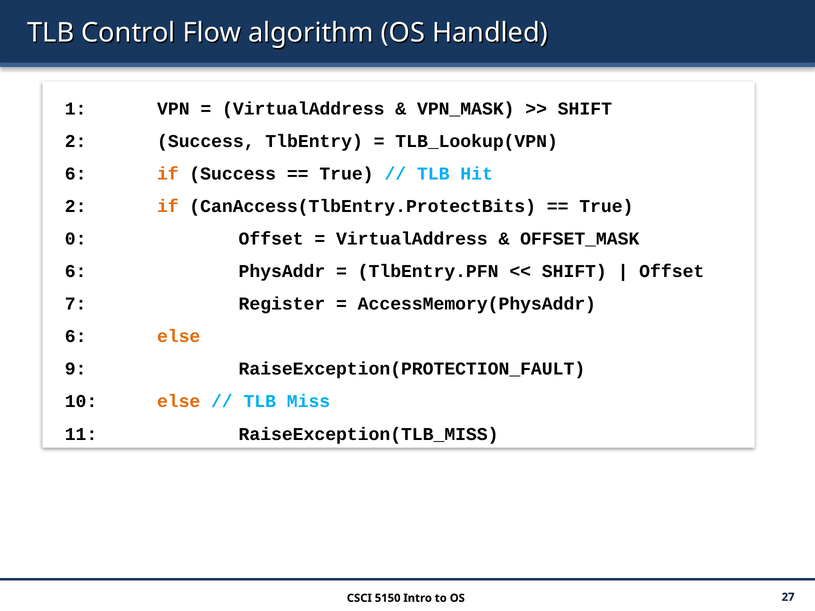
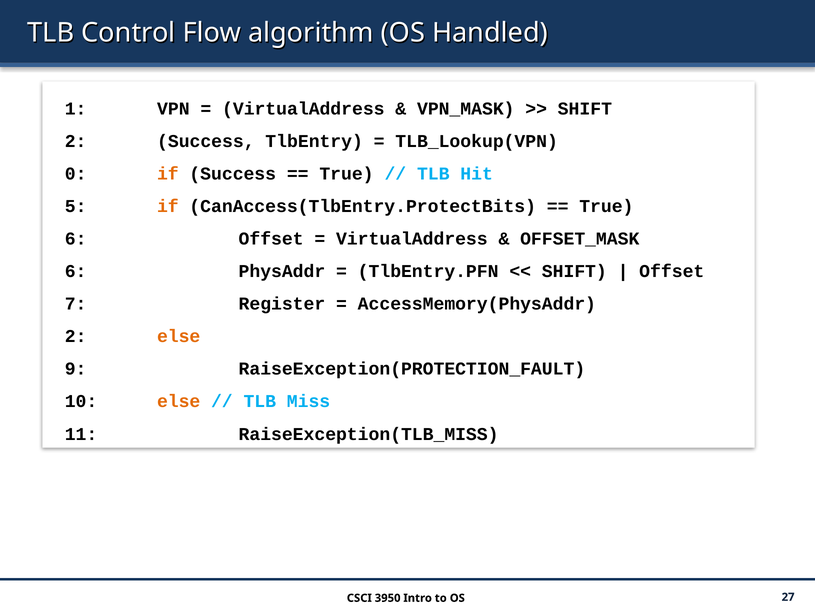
6 at (76, 174): 6 -> 0
2 at (76, 206): 2 -> 5
0 at (76, 239): 0 -> 6
6 at (76, 337): 6 -> 2
5150: 5150 -> 3950
